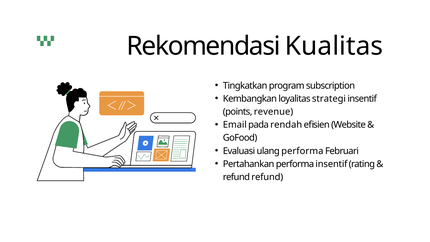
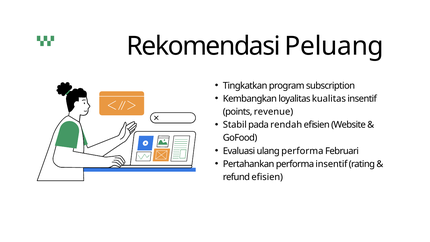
Kualitas: Kualitas -> Peluang
strategi: strategi -> kualitas
Email: Email -> Stabil
refund refund: refund -> efisien
